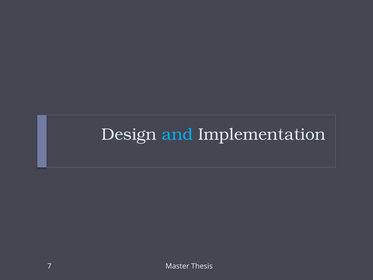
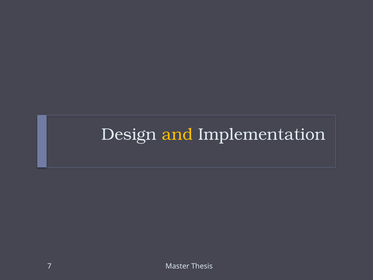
and colour: light blue -> yellow
